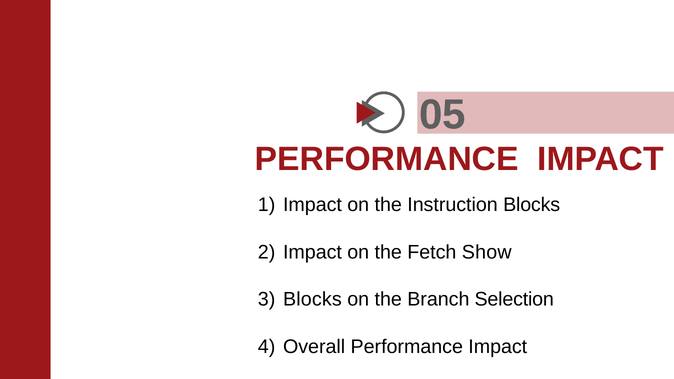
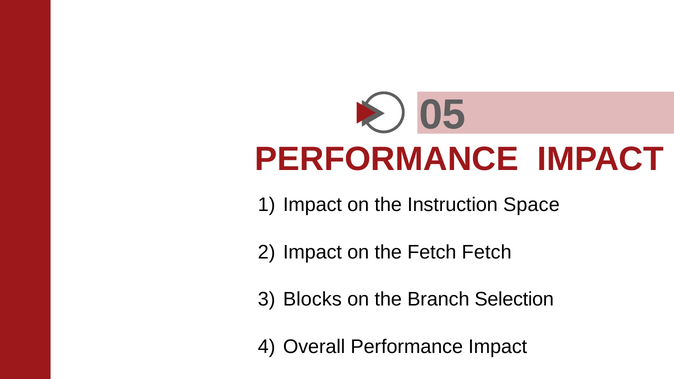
Instruction Blocks: Blocks -> Space
Fetch Show: Show -> Fetch
